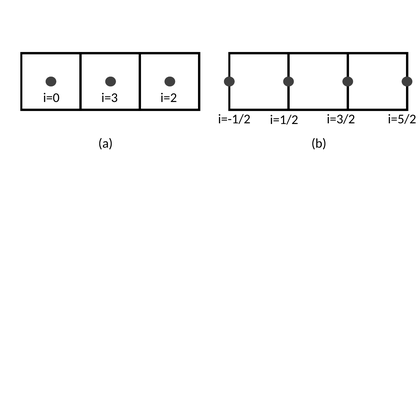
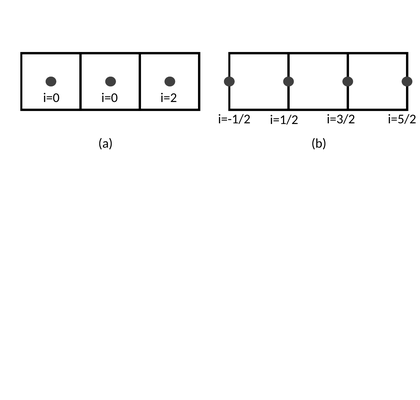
i=0 i=3: i=3 -> i=0
